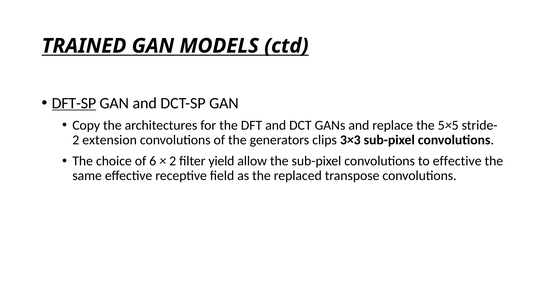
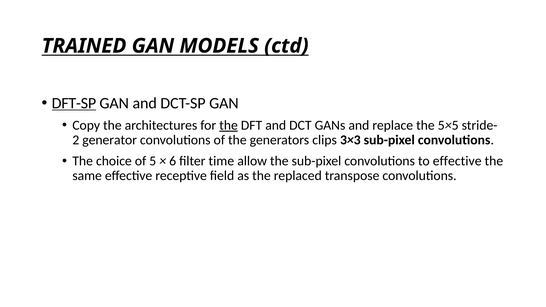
the at (229, 125) underline: none -> present
extension: extension -> generator
6: 6 -> 5
2 at (173, 161): 2 -> 6
yield: yield -> time
